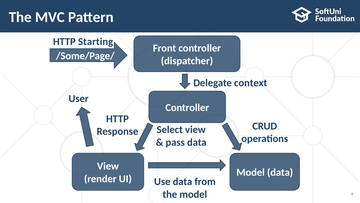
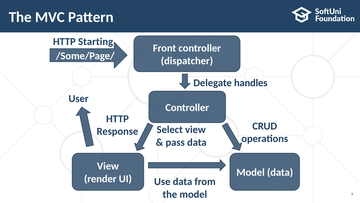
context: context -> handles
